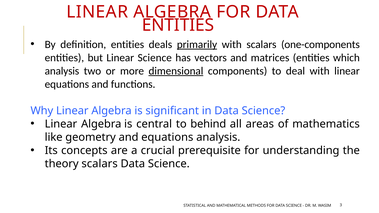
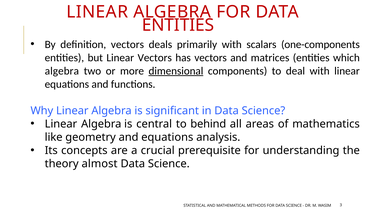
definition entities: entities -> vectors
primarily underline: present -> none
Linear Science: Science -> Vectors
analysis at (62, 71): analysis -> algebra
theory scalars: scalars -> almost
